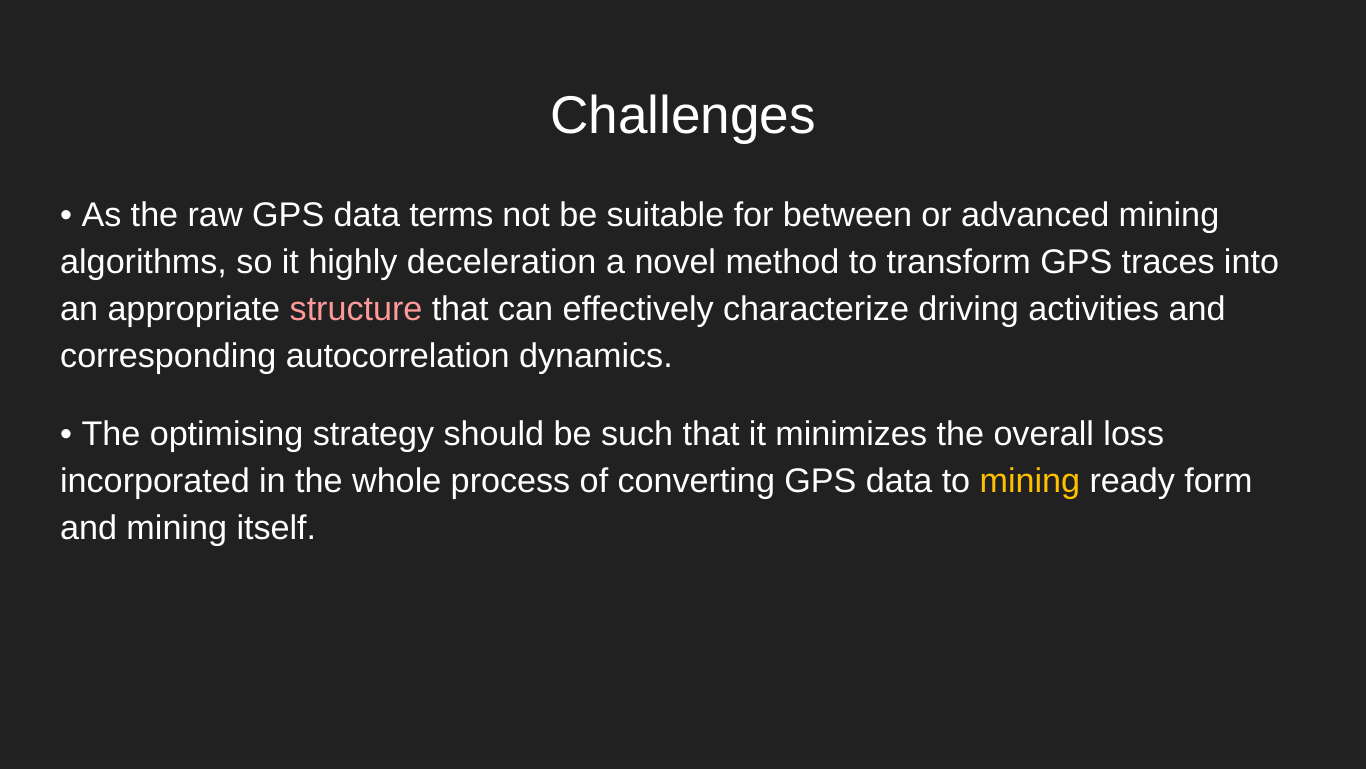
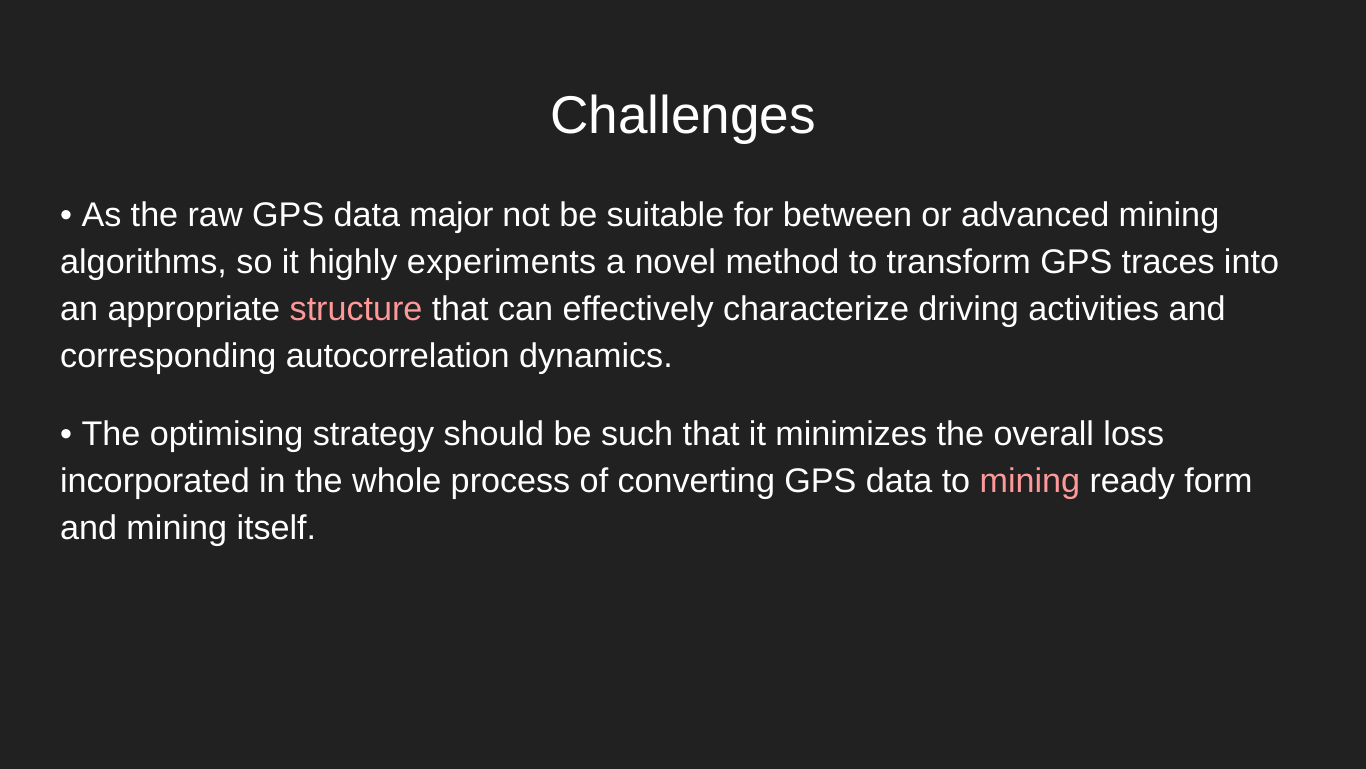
terms: terms -> major
deceleration: deceleration -> experiments
mining at (1030, 481) colour: yellow -> pink
